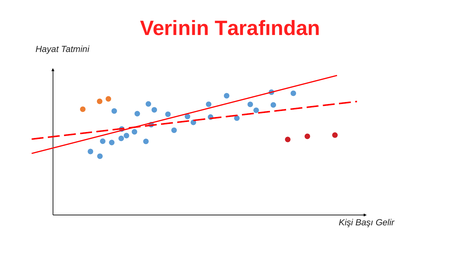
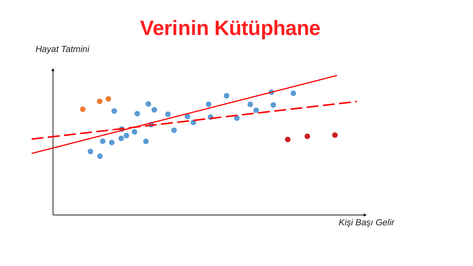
Tarafından: Tarafından -> Kütüphane
